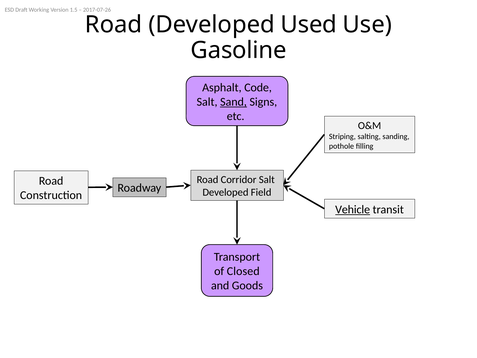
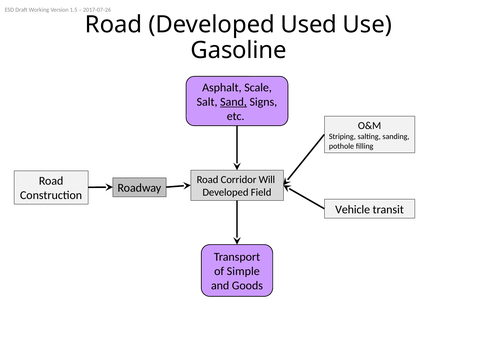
Code: Code -> Scale
Corridor Salt: Salt -> Will
Vehicle underline: present -> none
Closed: Closed -> Simple
